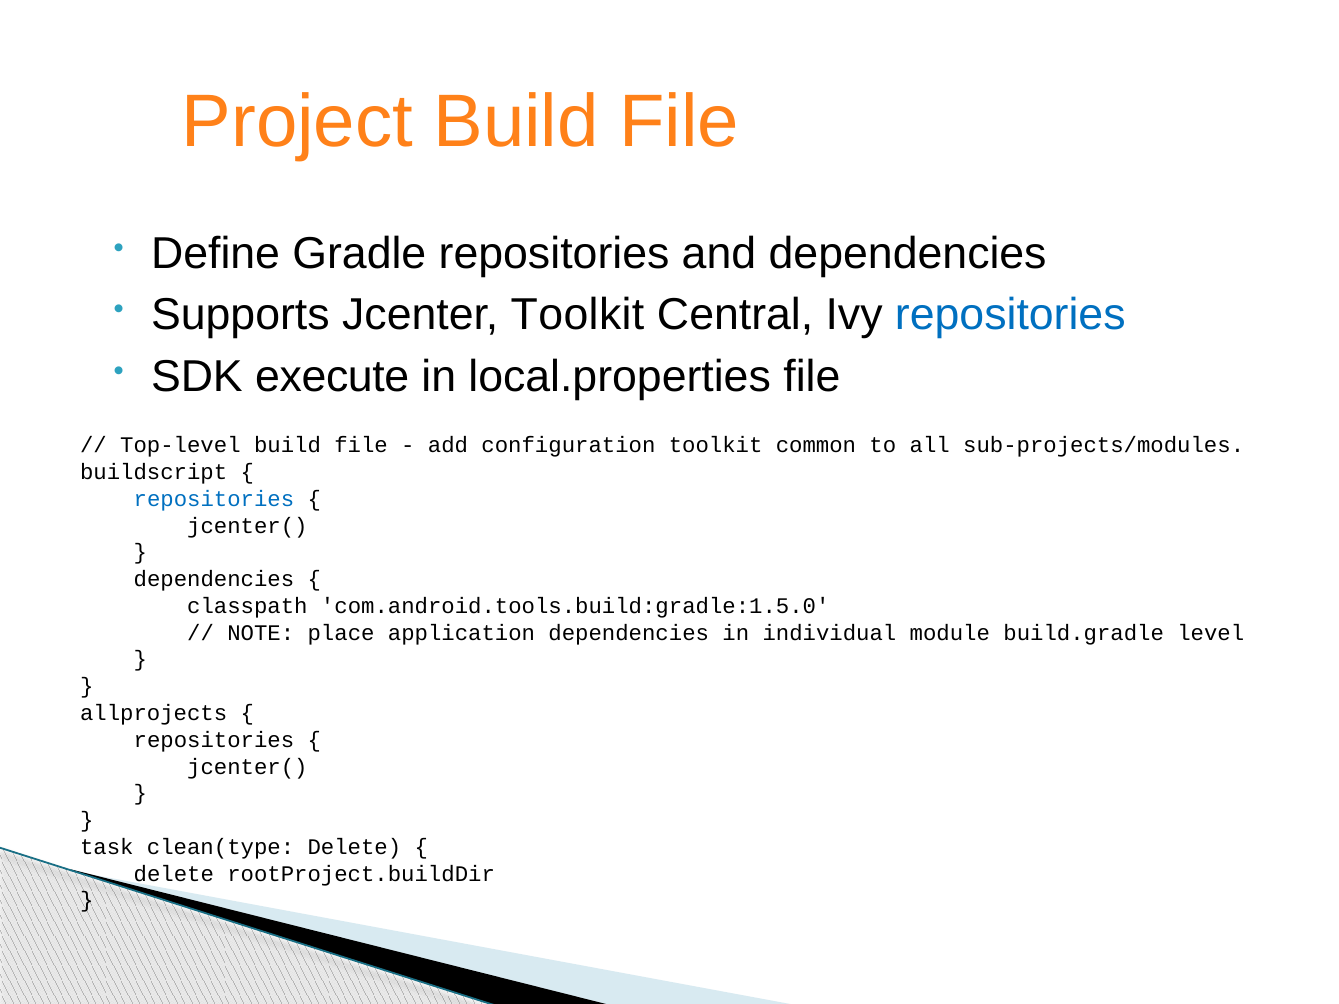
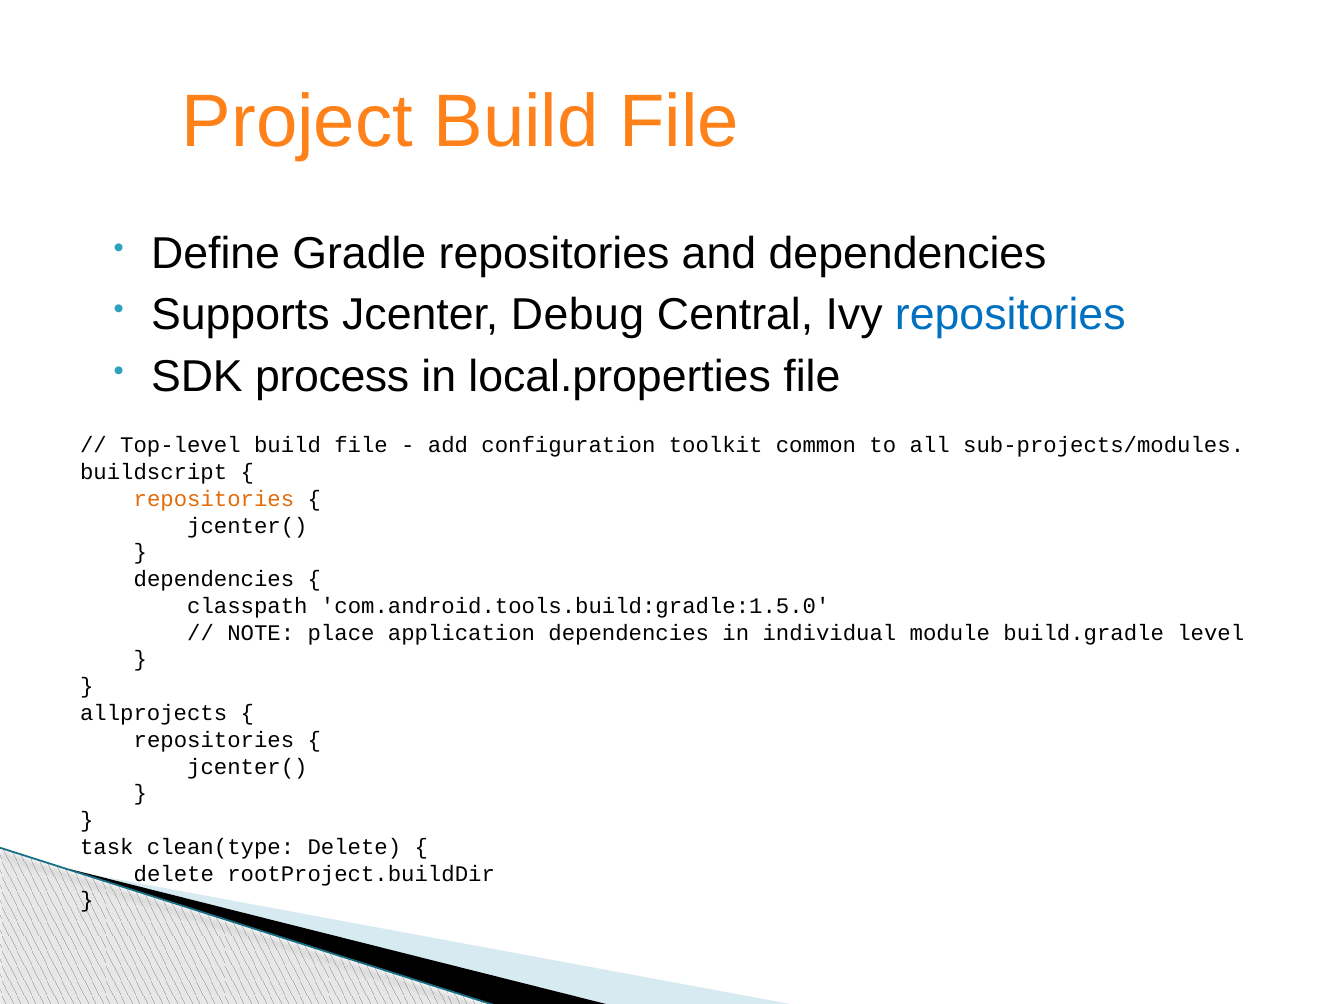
Jcenter Toolkit: Toolkit -> Debug
execute: execute -> process
repositories at (214, 499) colour: blue -> orange
